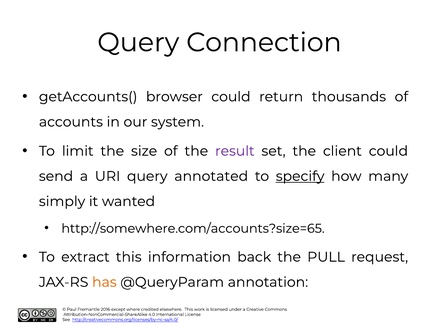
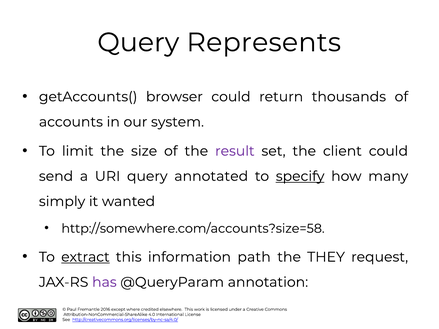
Connection: Connection -> Represents
http://somewhere.com/accounts?size=65: http://somewhere.com/accounts?size=65 -> http://somewhere.com/accounts?size=58
extract underline: none -> present
back: back -> path
PULL: PULL -> THEY
has colour: orange -> purple
